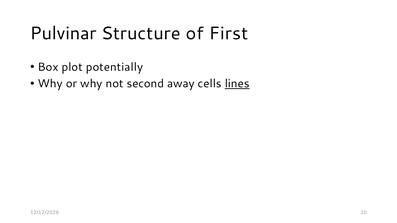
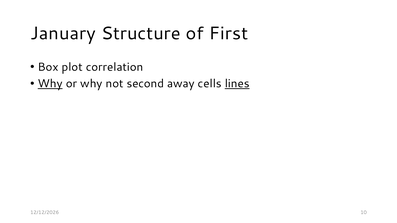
Pulvinar: Pulvinar -> January
potentially: potentially -> correlation
Why at (50, 84) underline: none -> present
